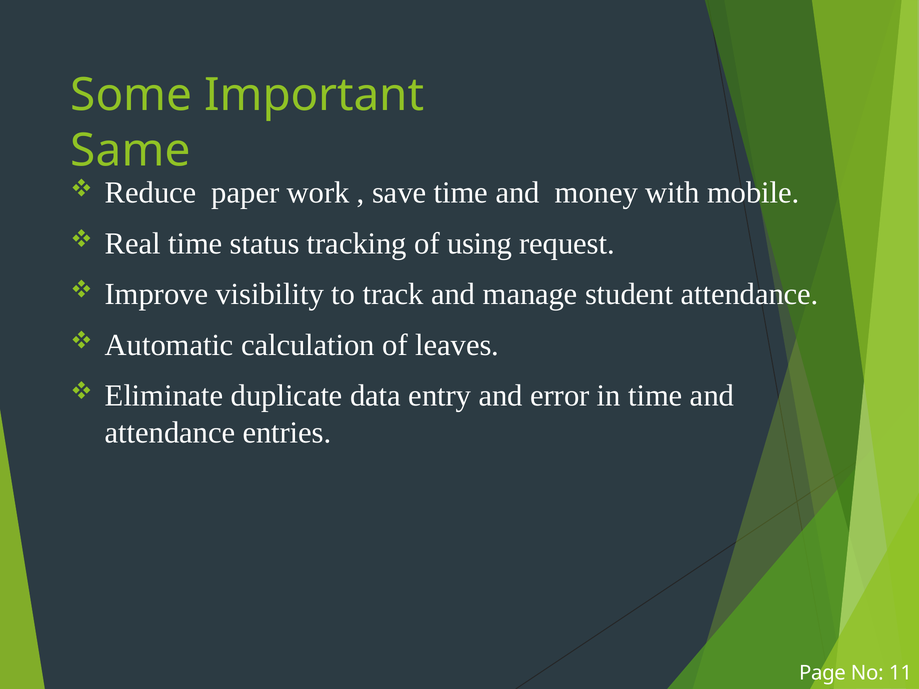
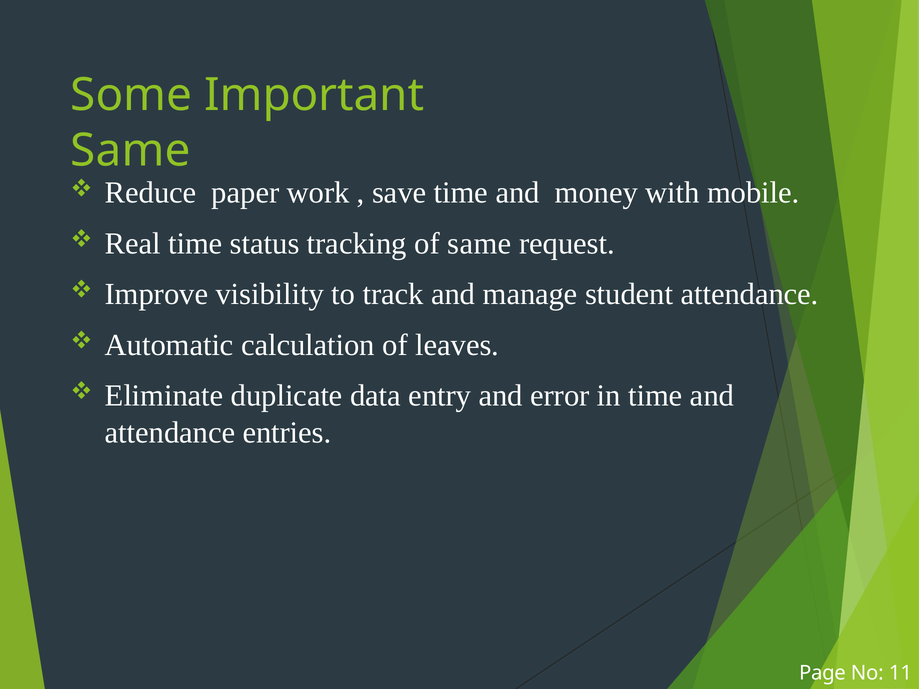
of using: using -> same
